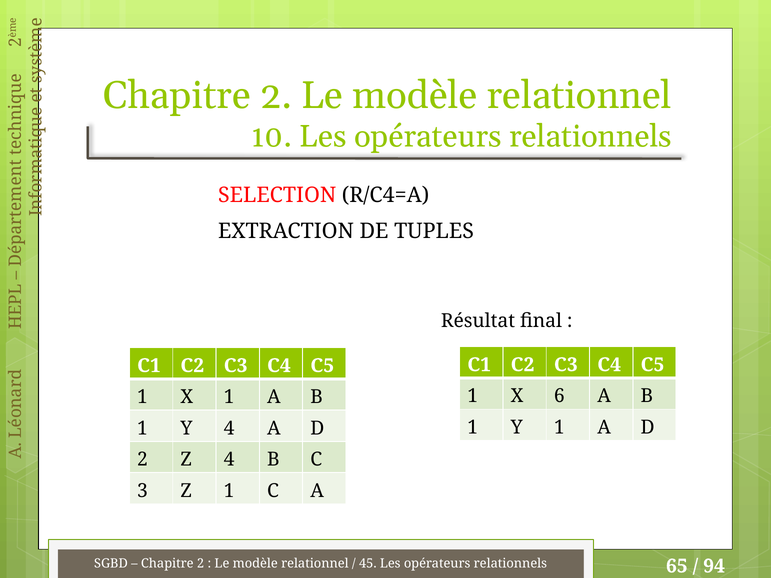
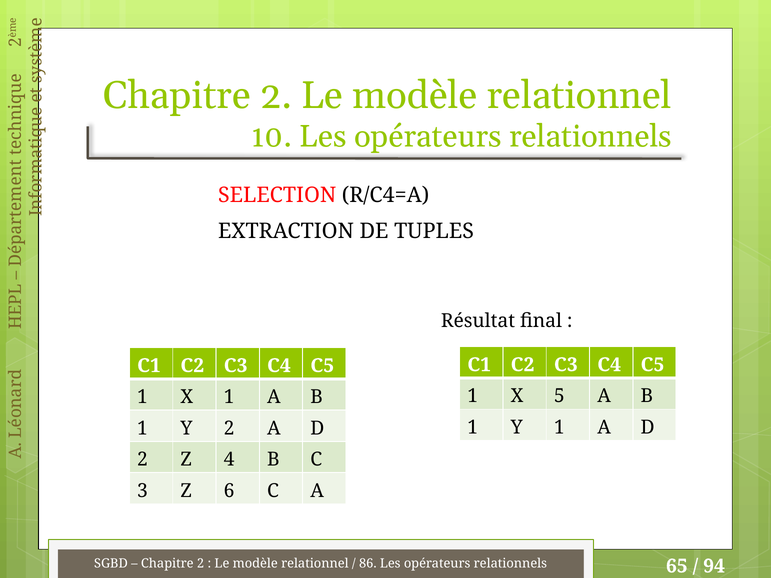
6: 6 -> 5
Y 4: 4 -> 2
Z 1: 1 -> 6
45: 45 -> 86
